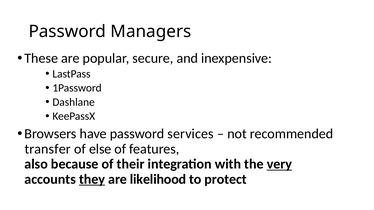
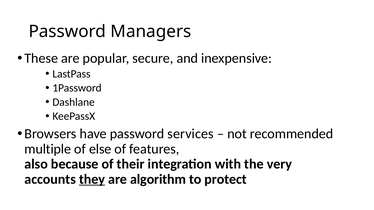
transfer: transfer -> multiple
very underline: present -> none
likelihood: likelihood -> algorithm
